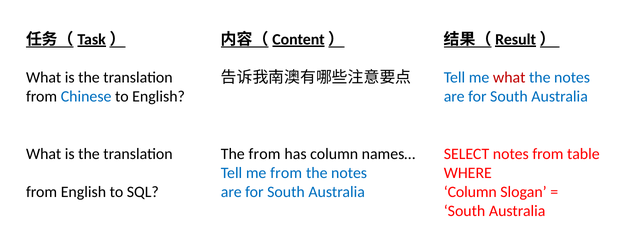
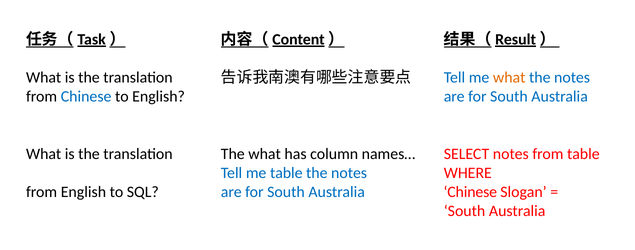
what at (509, 78) colour: red -> orange
The from: from -> what
me from: from -> table
Column at (470, 192): Column -> Chinese
